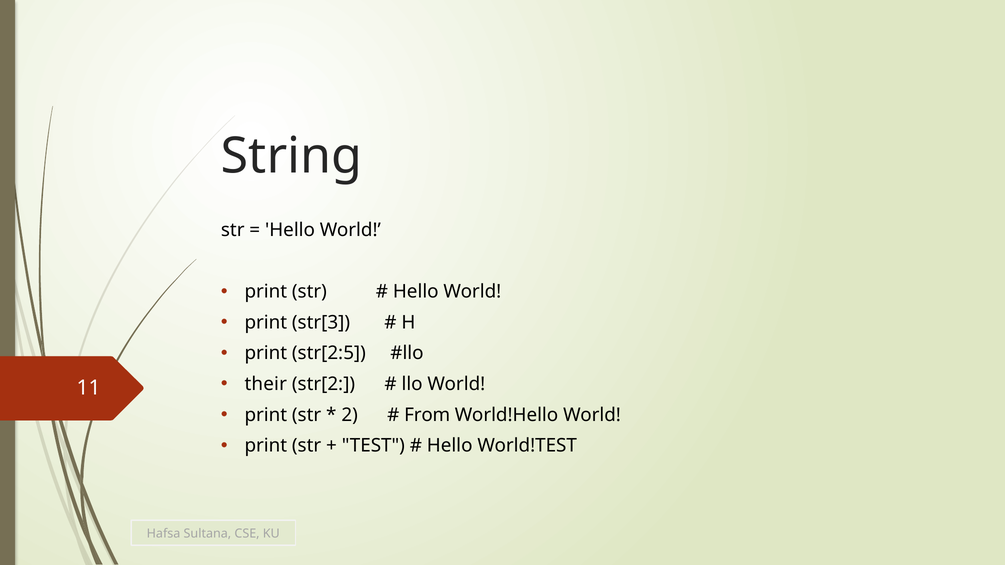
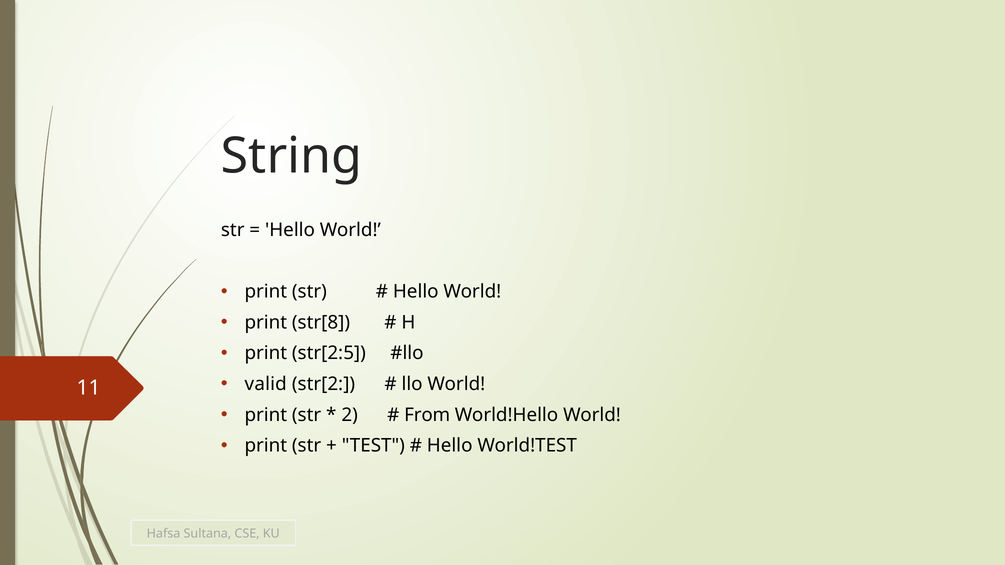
str[3: str[3 -> str[8
their: their -> valid
